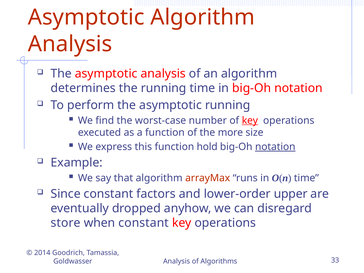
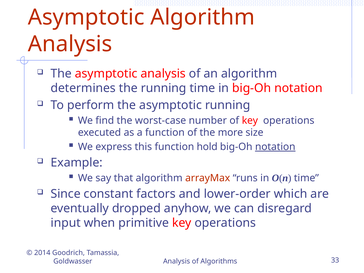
key at (250, 120) underline: present -> none
upper: upper -> which
store: store -> input
when constant: constant -> primitive
